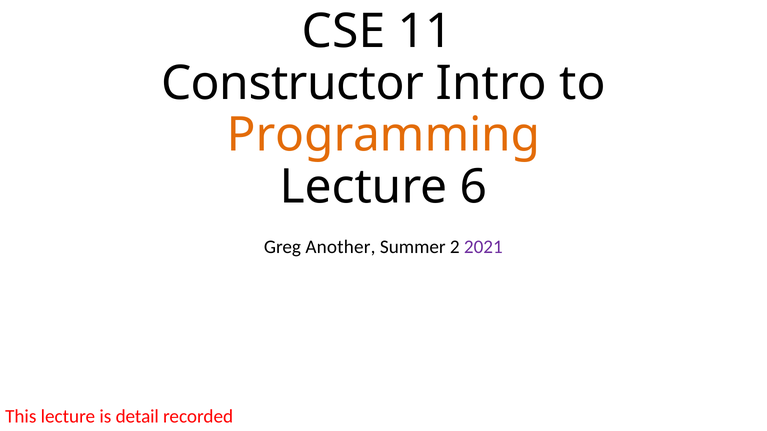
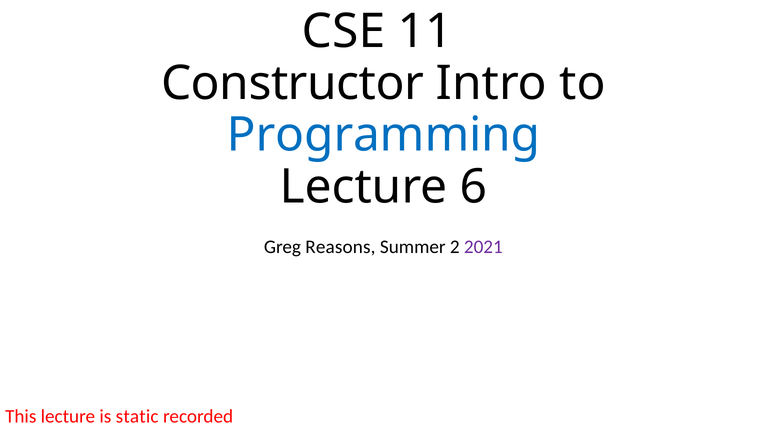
Programming colour: orange -> blue
Another: Another -> Reasons
detail: detail -> static
